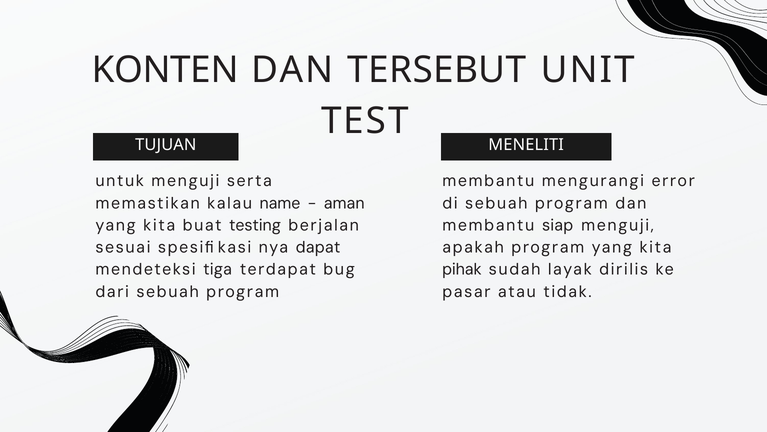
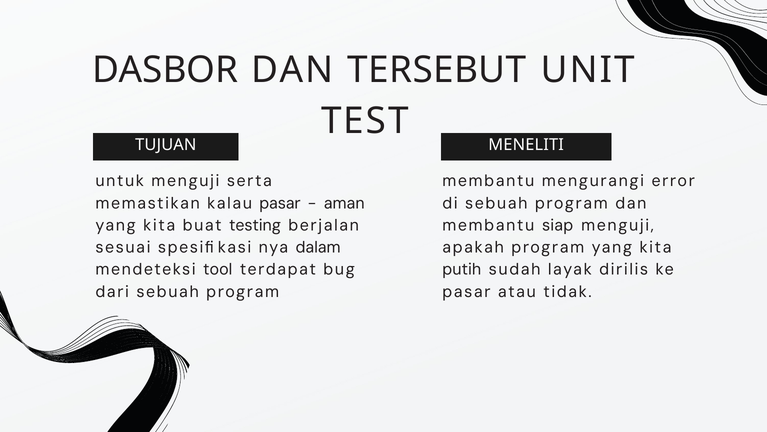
KONTEN: KONTEN -> DASBOR
kalau name: name -> pasar
dapat: dapat -> dalam
tiga: tiga -> tool
pihak: pihak -> putih
